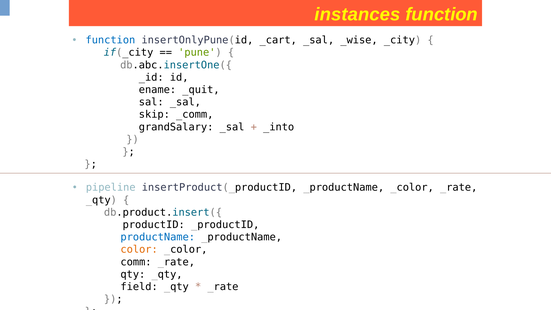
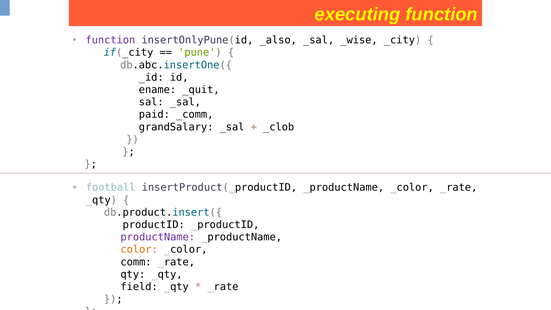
instances: instances -> executing
function at (110, 40) colour: blue -> purple
_cart: _cart -> _also
skip: skip -> paid
_into: _into -> _clob
pipeline: pipeline -> football
productName colour: blue -> purple
